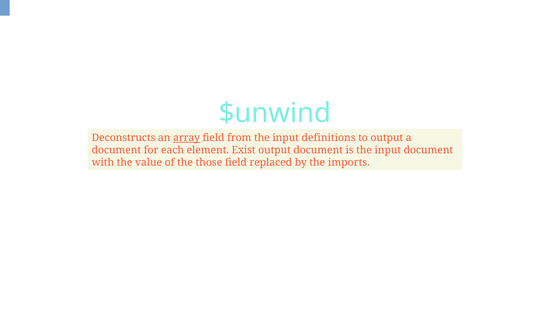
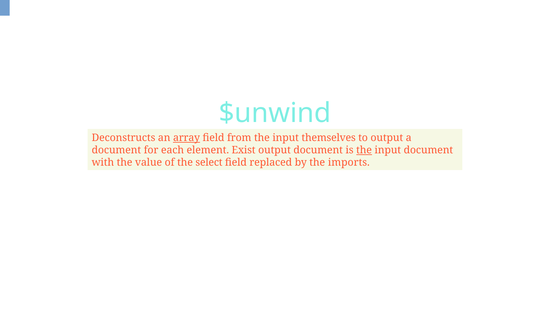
definitions: definitions -> themselves
the at (364, 150) underline: none -> present
those: those -> select
